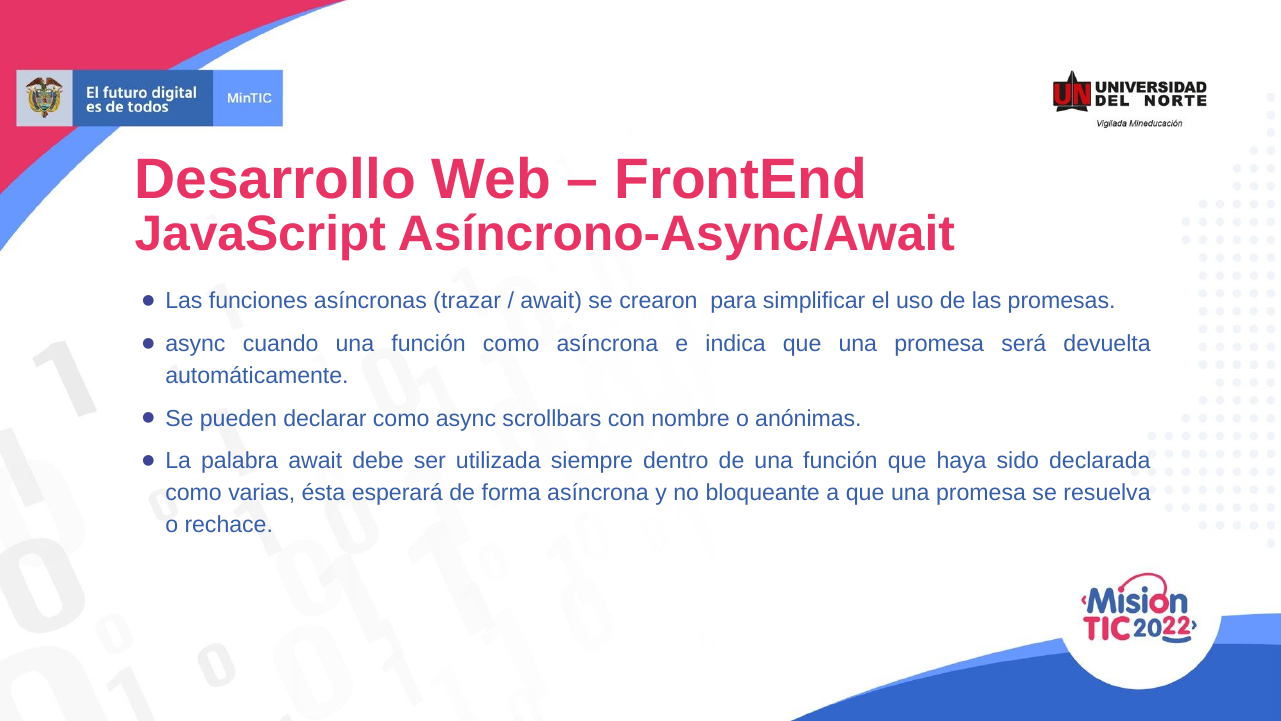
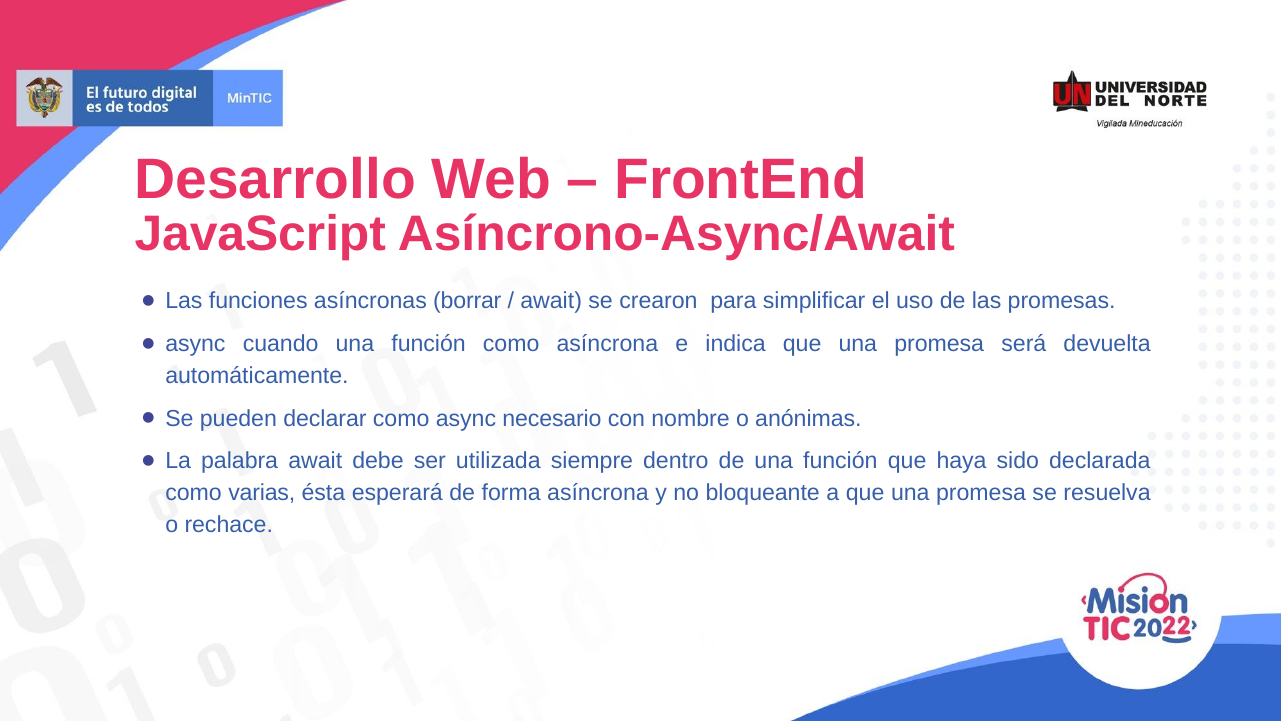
trazar: trazar -> borrar
scrollbars: scrollbars -> necesario
